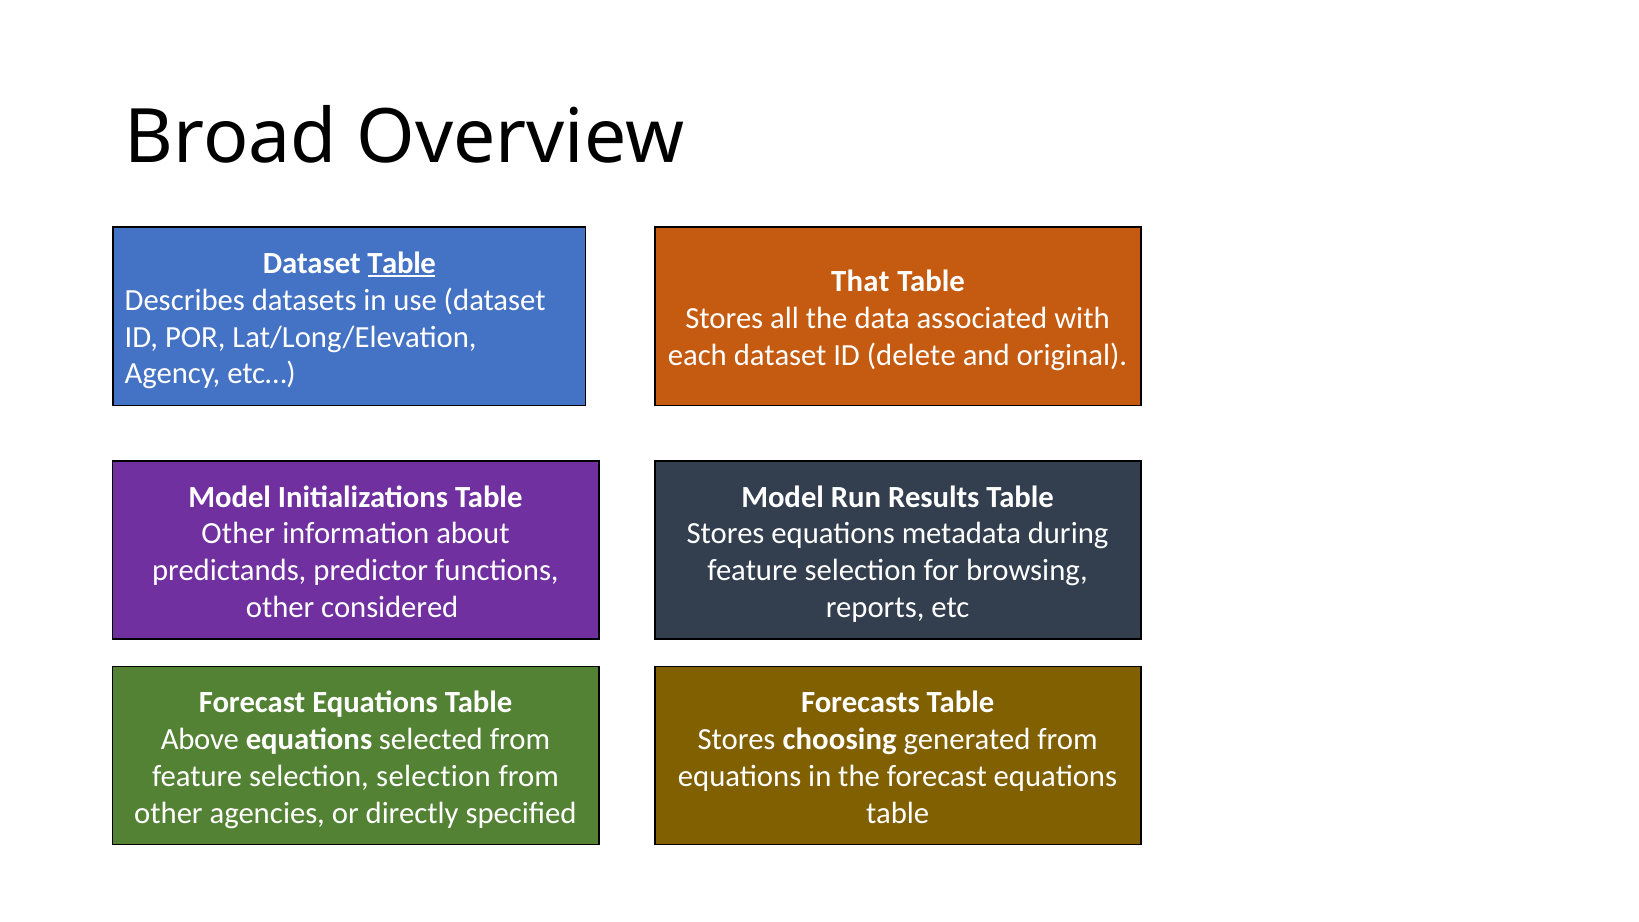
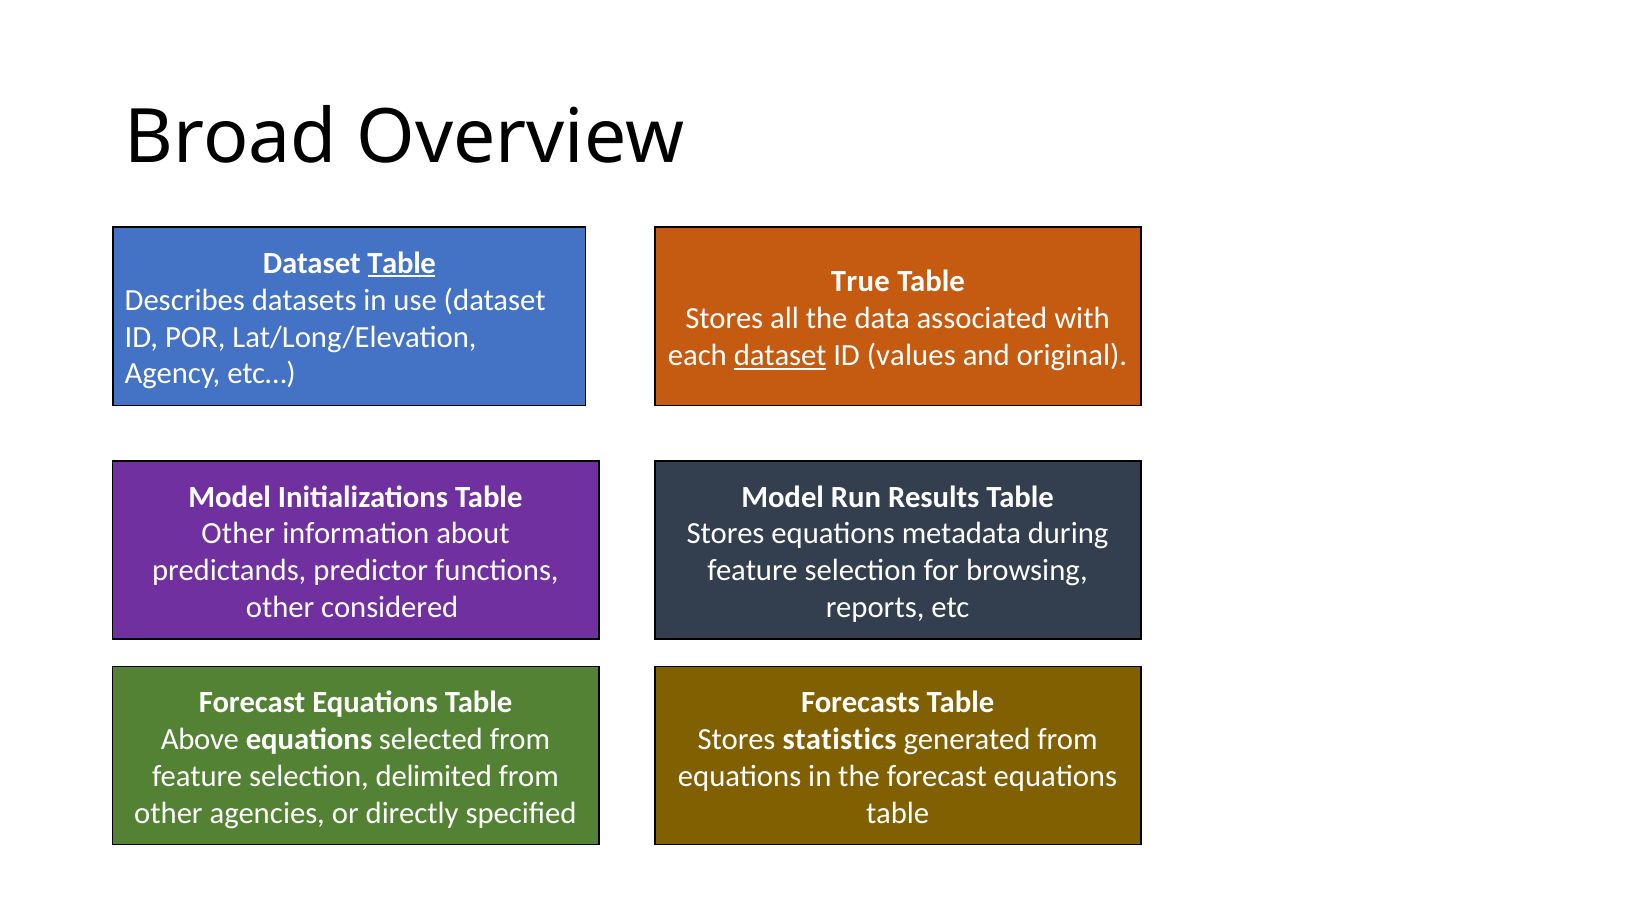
That: That -> True
dataset at (780, 355) underline: none -> present
delete: delete -> values
choosing: choosing -> statistics
selection selection: selection -> delimited
